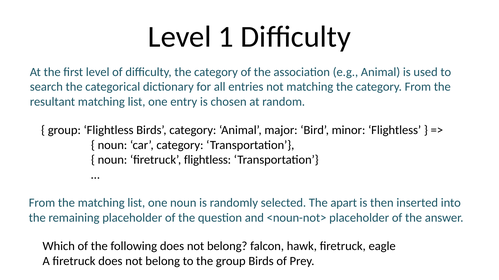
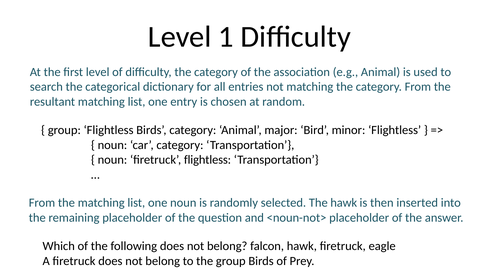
The apart: apart -> hawk
